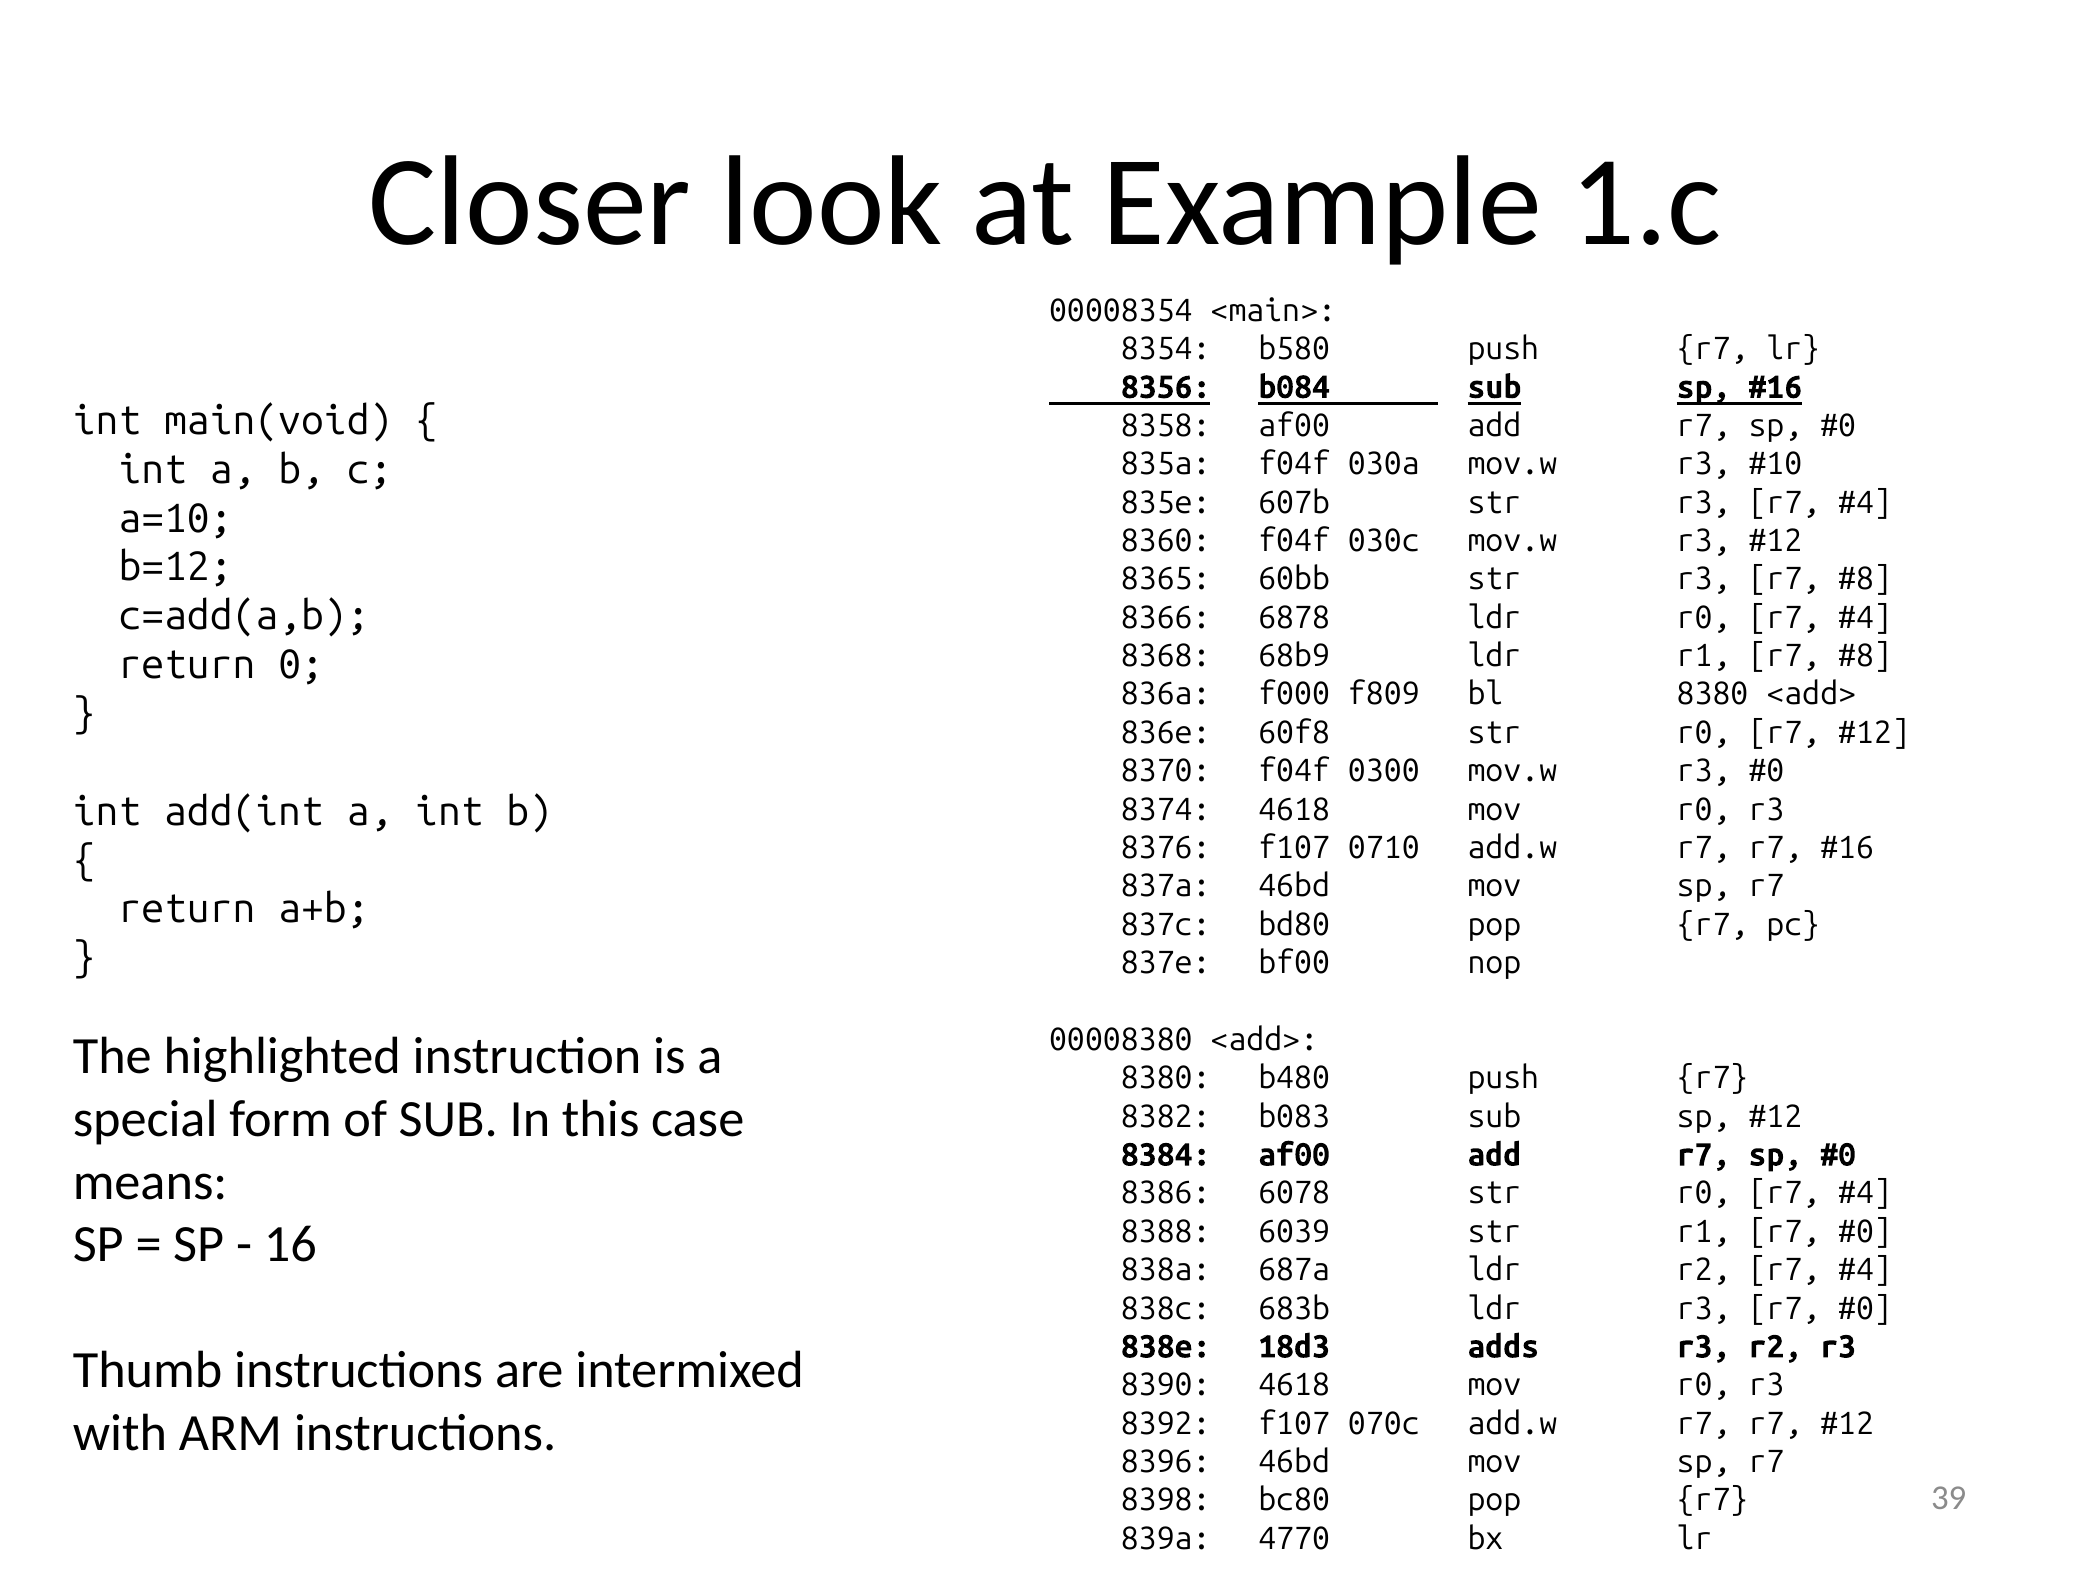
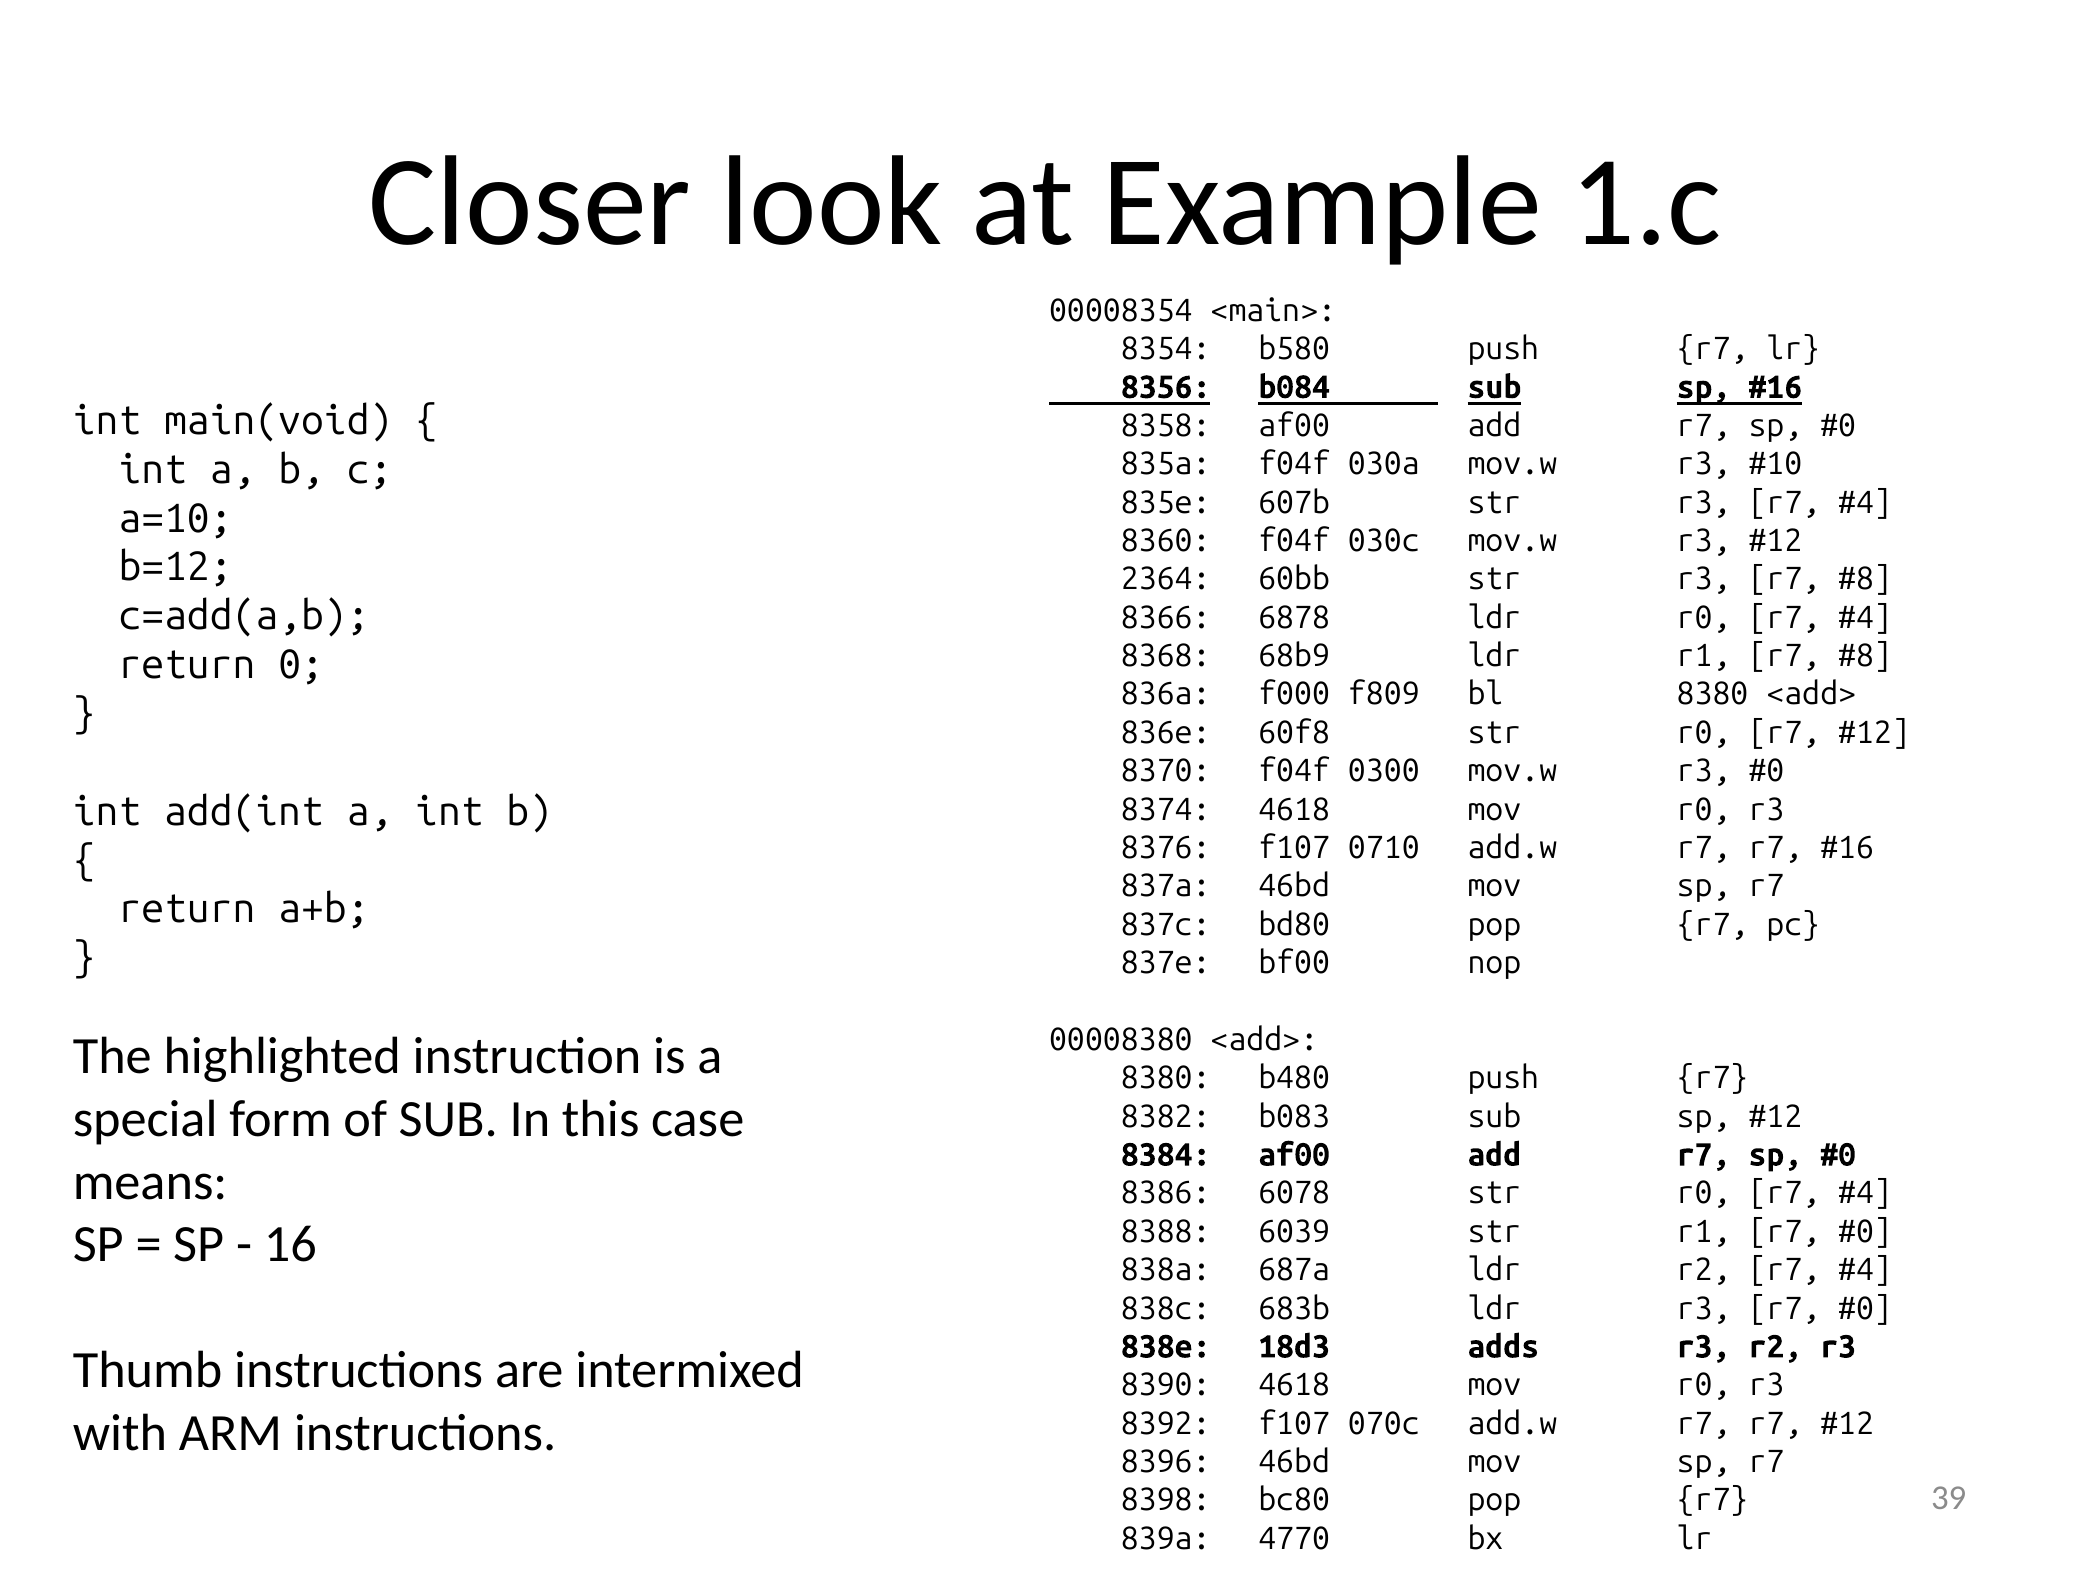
8365: 8365 -> 2364
